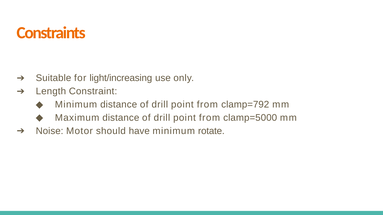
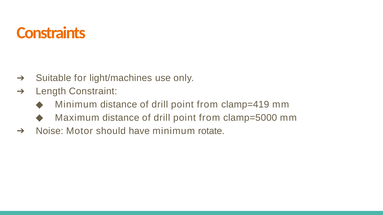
light/increasing: light/increasing -> light/machines
clamp=792: clamp=792 -> clamp=419
